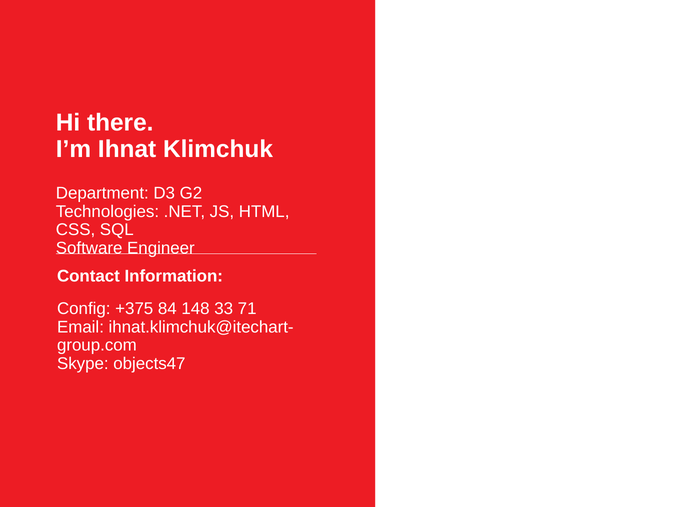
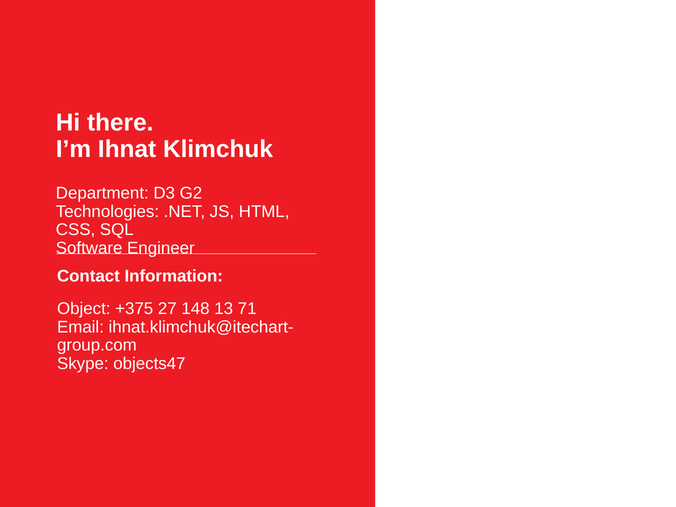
Config: Config -> Object
84: 84 -> 27
33: 33 -> 13
